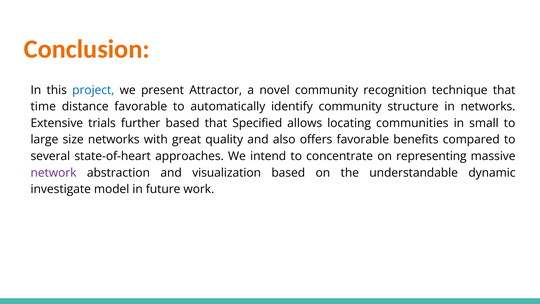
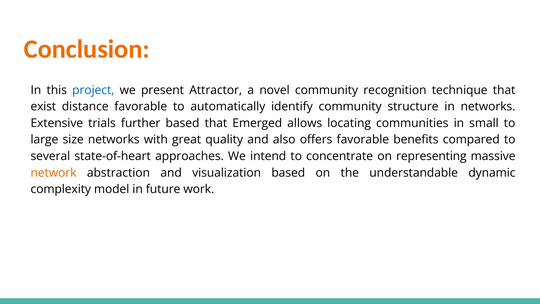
time: time -> exist
Specified: Specified -> Emerged
network colour: purple -> orange
investigate: investigate -> complexity
